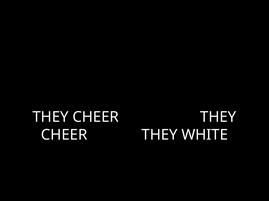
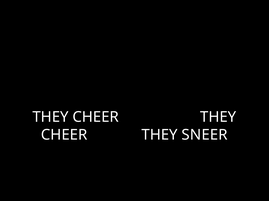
WHITE: WHITE -> SNEER
